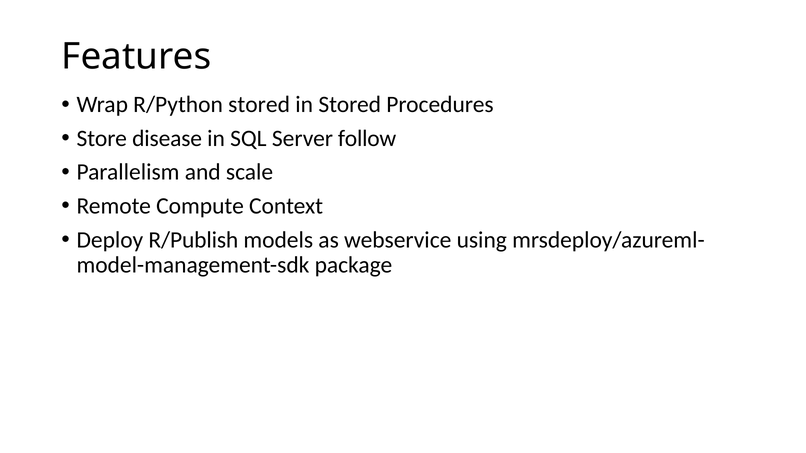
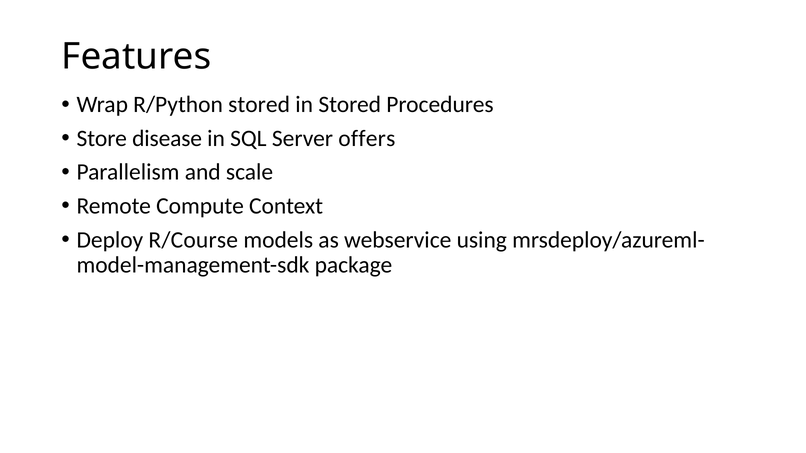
follow: follow -> offers
R/Publish: R/Publish -> R/Course
